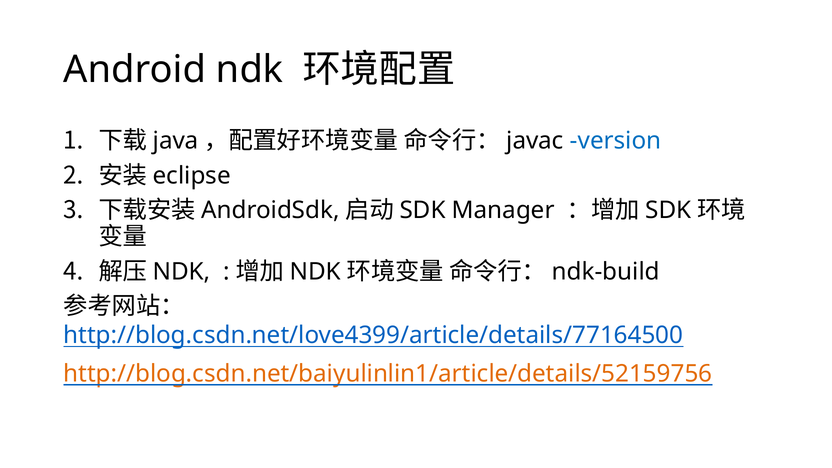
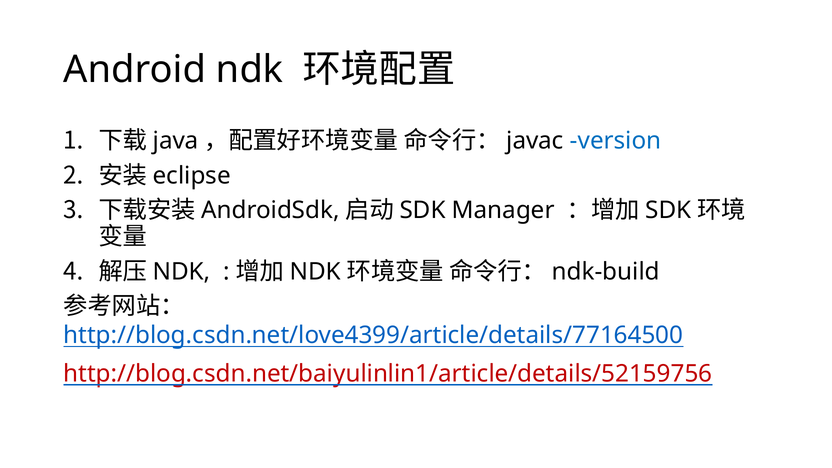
http://blog.csdn.net/baiyulinlin1/article/details/52159756 colour: orange -> red
